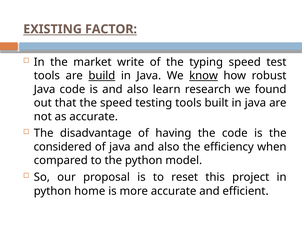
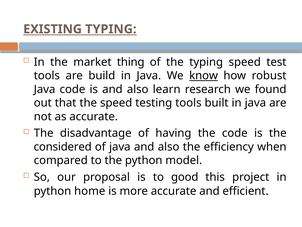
EXISTING FACTOR: FACTOR -> TYPING
write: write -> thing
build underline: present -> none
reset: reset -> good
